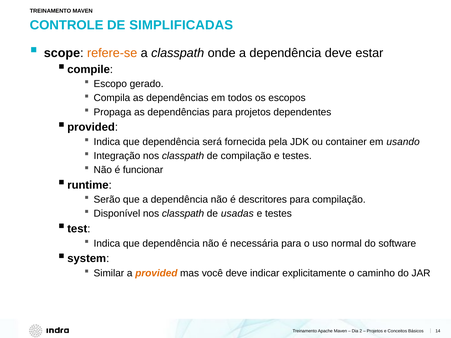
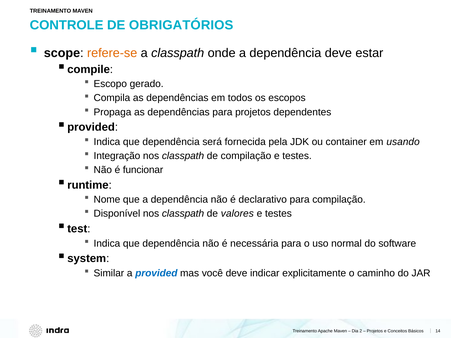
SIMPLIFICADAS: SIMPLIFICADAS -> OBRIGATÓRIOS
Serão: Serão -> Nome
descritores: descritores -> declarativo
usadas: usadas -> valores
provided at (156, 273) colour: orange -> blue
